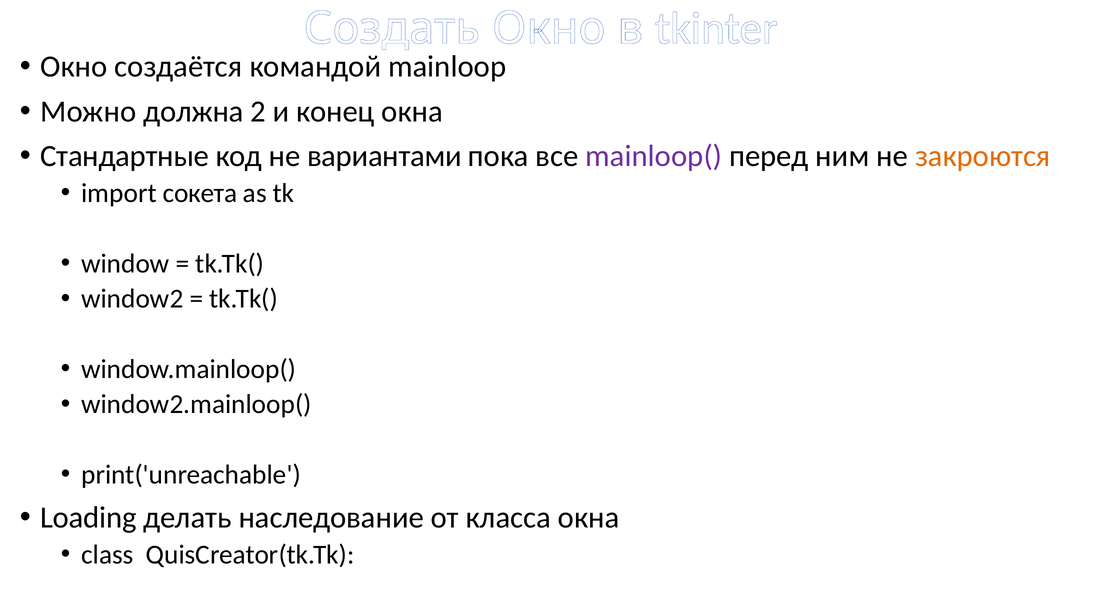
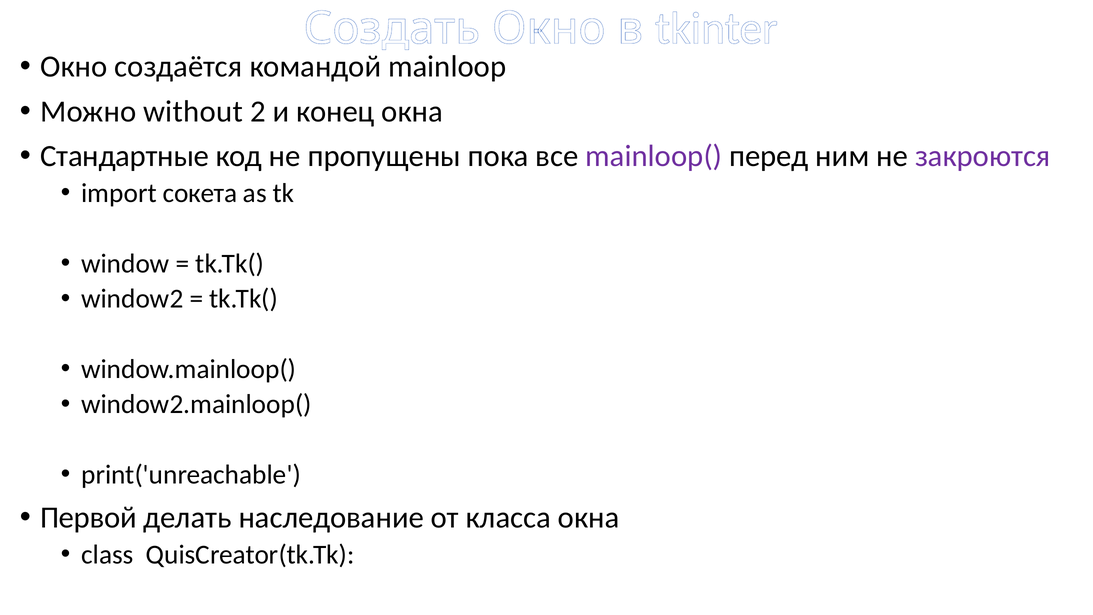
должна: должна -> without
вариантами: вариантами -> пропущены
закроются colour: orange -> purple
Loading: Loading -> Первой
